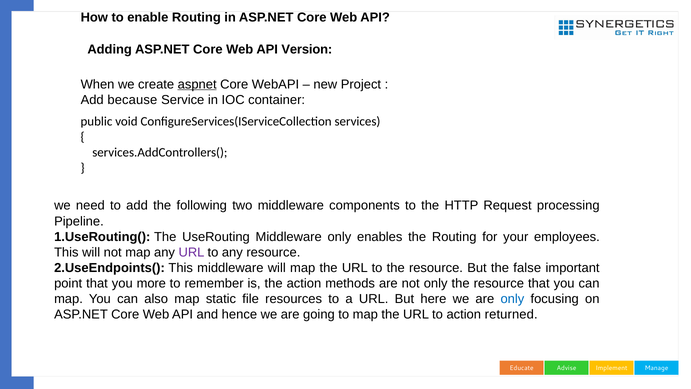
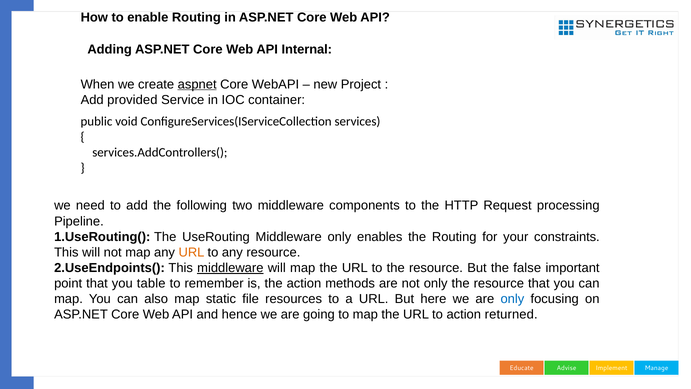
Version: Version -> Internal
because: because -> provided
employees: employees -> constraints
URL at (191, 252) colour: purple -> orange
middleware at (230, 268) underline: none -> present
more: more -> table
